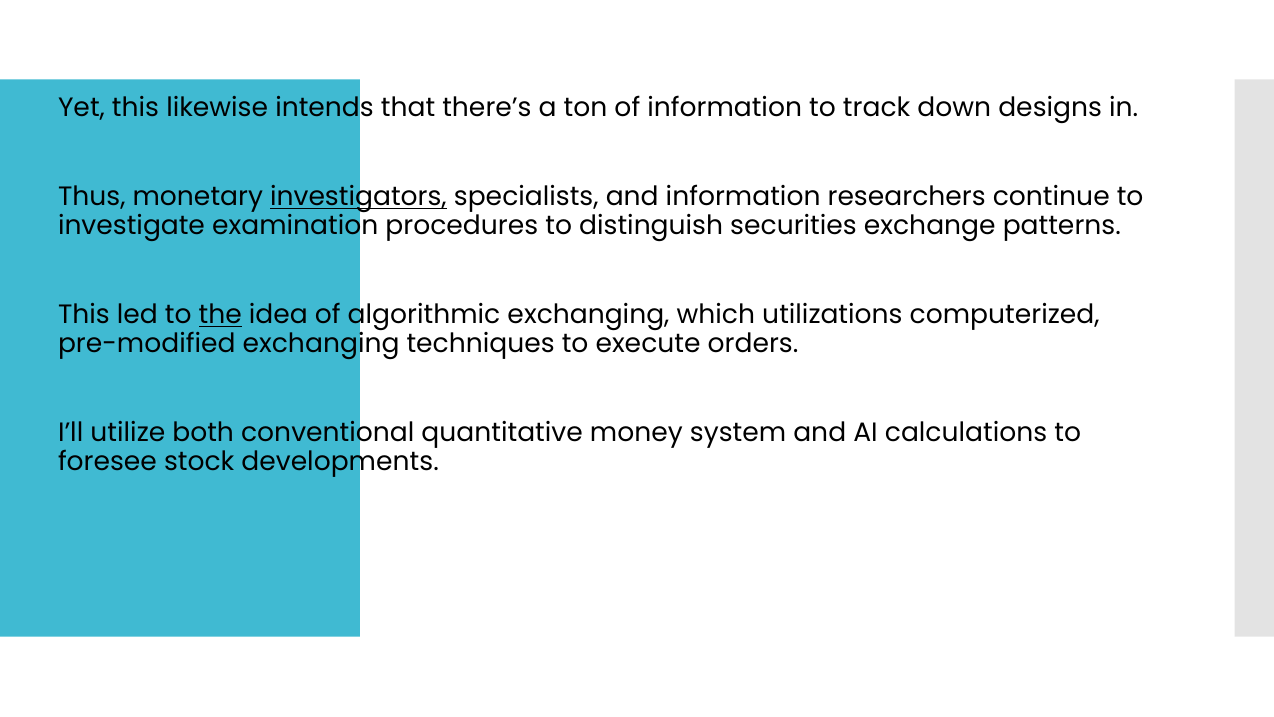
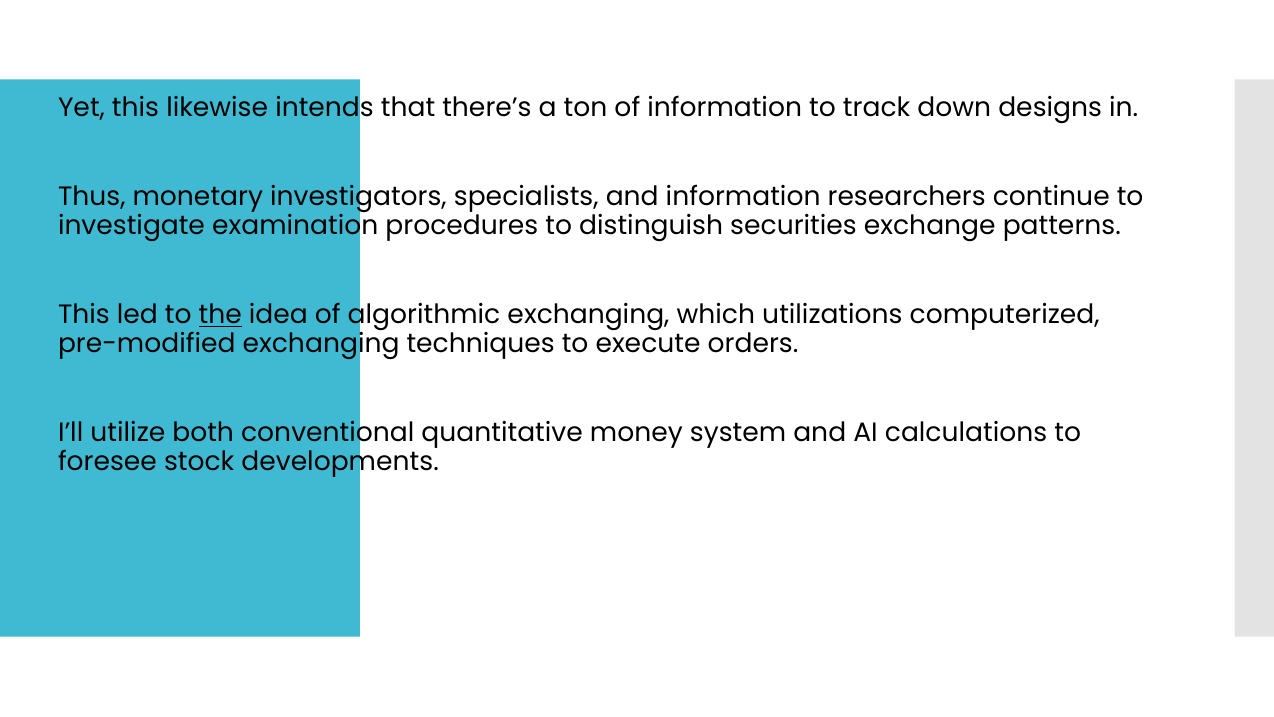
investigators underline: present -> none
